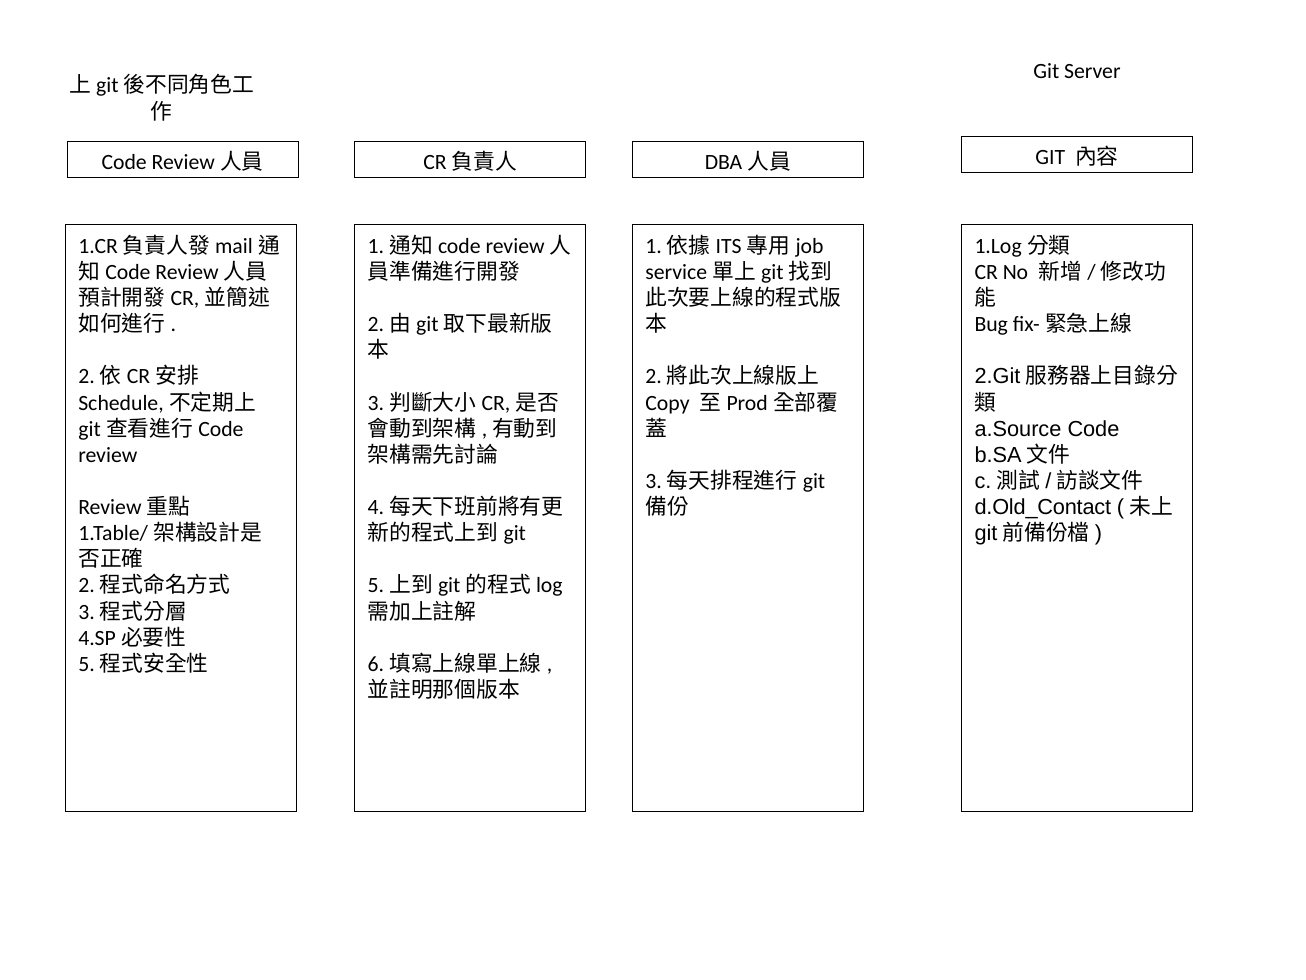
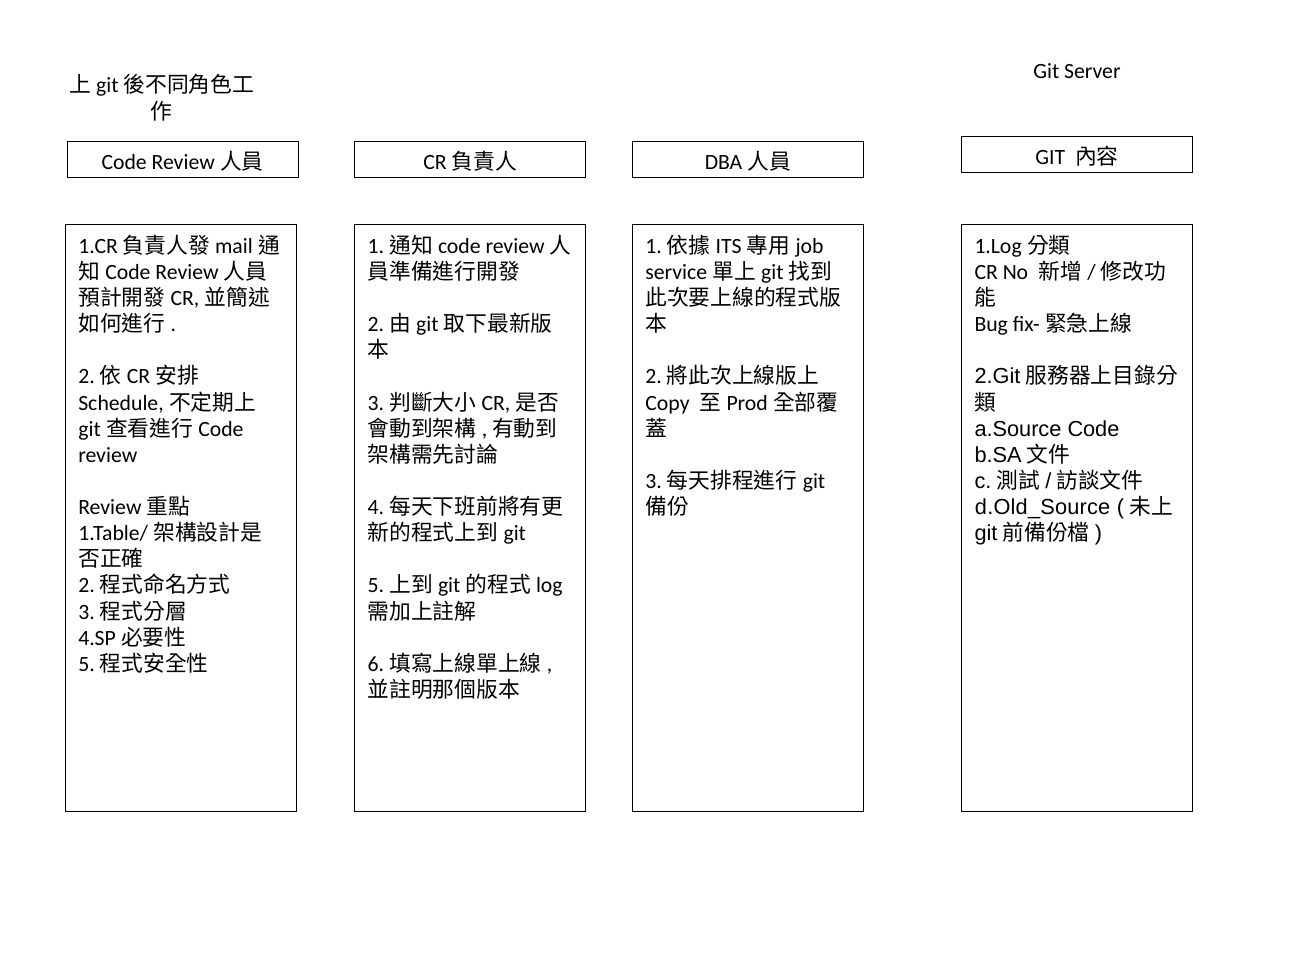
d.Old_Contact: d.Old_Contact -> d.Old_Source
